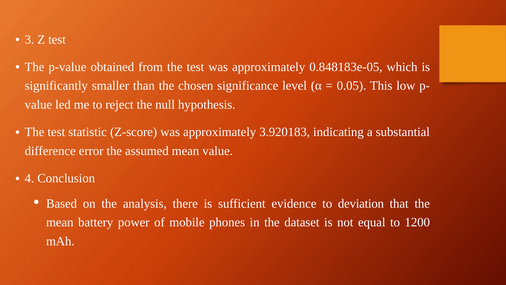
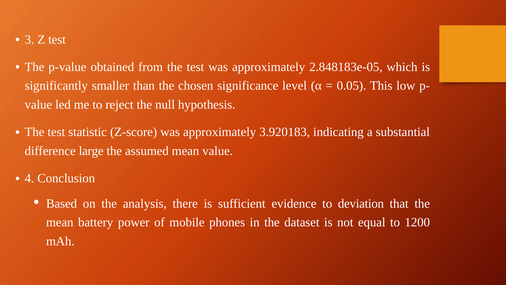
0.848183e-05: 0.848183e-05 -> 2.848183e-05
error: error -> large
